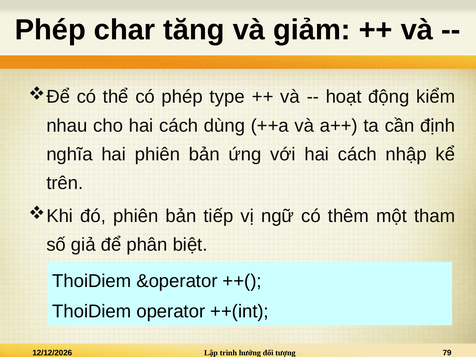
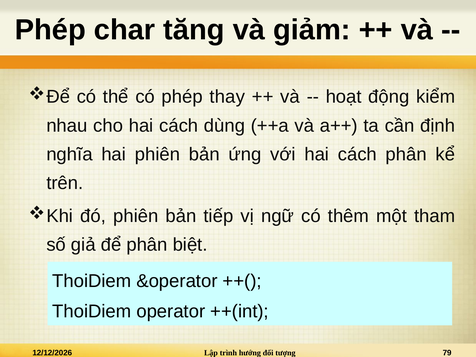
type: type -> thay
cách nhập: nhập -> phân
